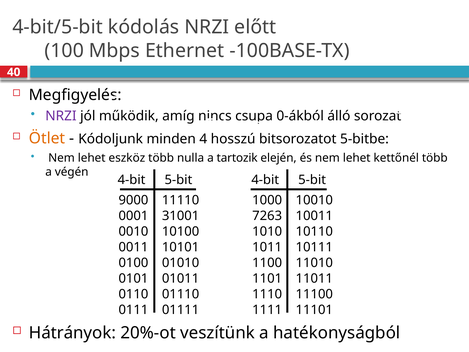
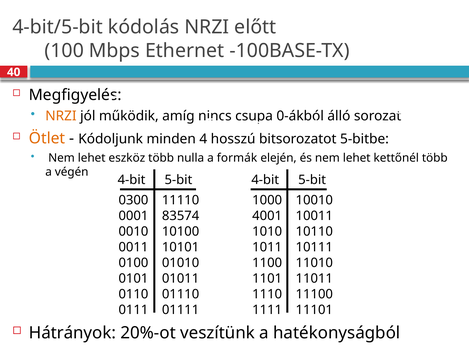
NRZI at (61, 116) colour: purple -> orange
tartozik: tartozik -> formák
9000: 9000 -> 0300
31001: 31001 -> 83574
7263: 7263 -> 4001
